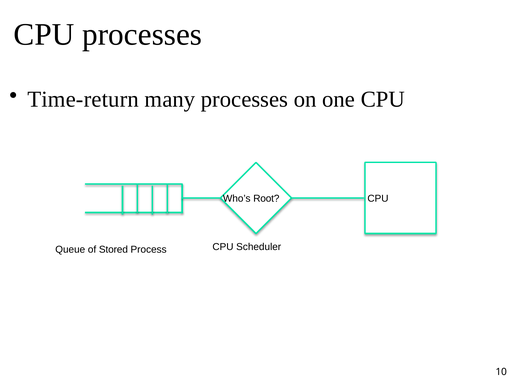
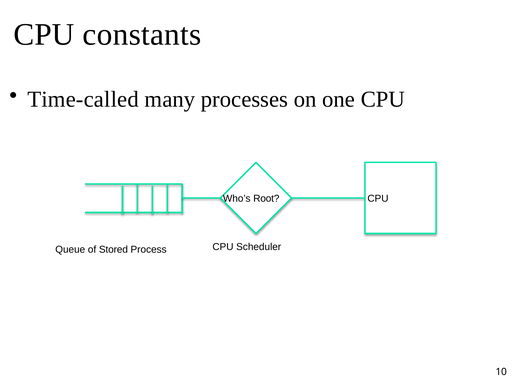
CPU processes: processes -> constants
Time-return: Time-return -> Time-called
